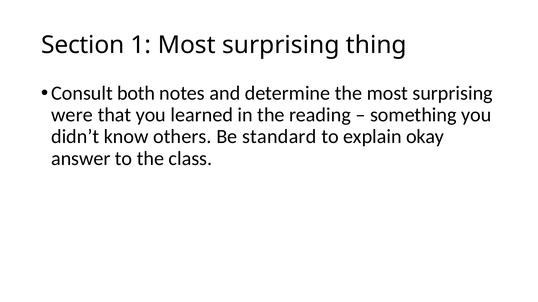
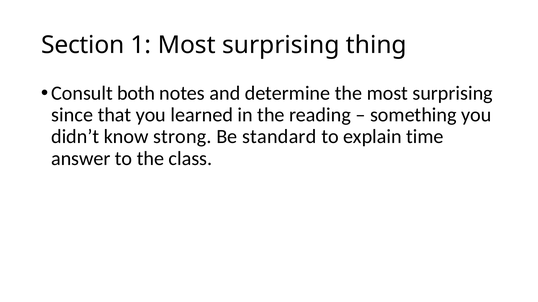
were: were -> since
others: others -> strong
okay: okay -> time
